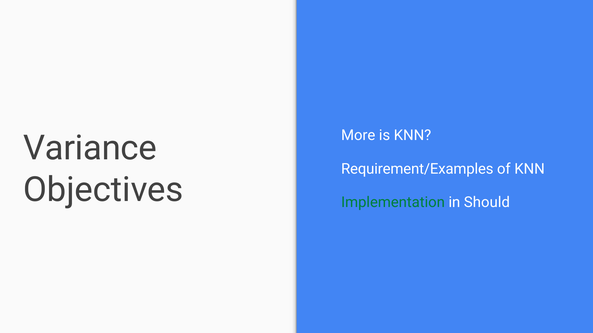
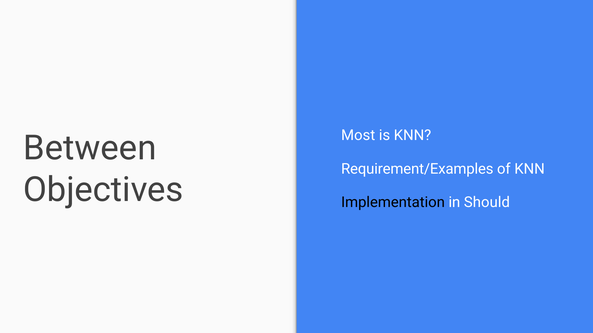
More: More -> Most
Variance: Variance -> Between
Implementation colour: green -> black
